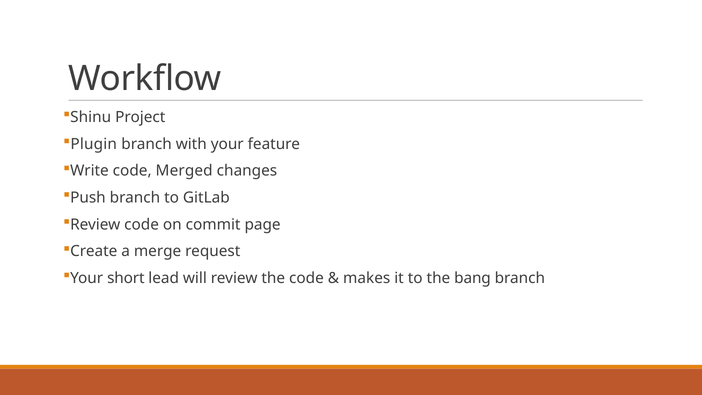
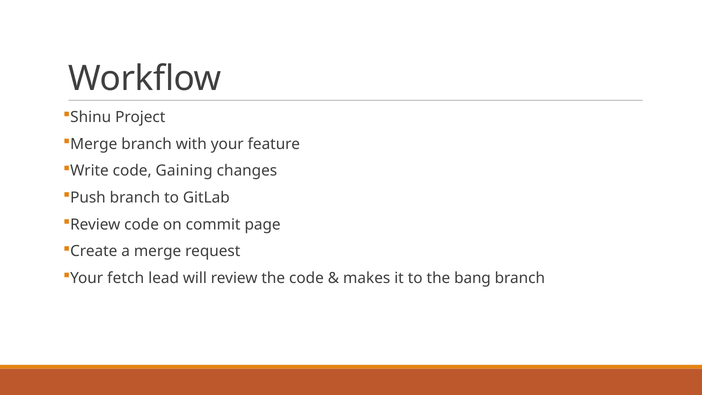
Plugin at (94, 144): Plugin -> Merge
Merged: Merged -> Gaining
short: short -> fetch
